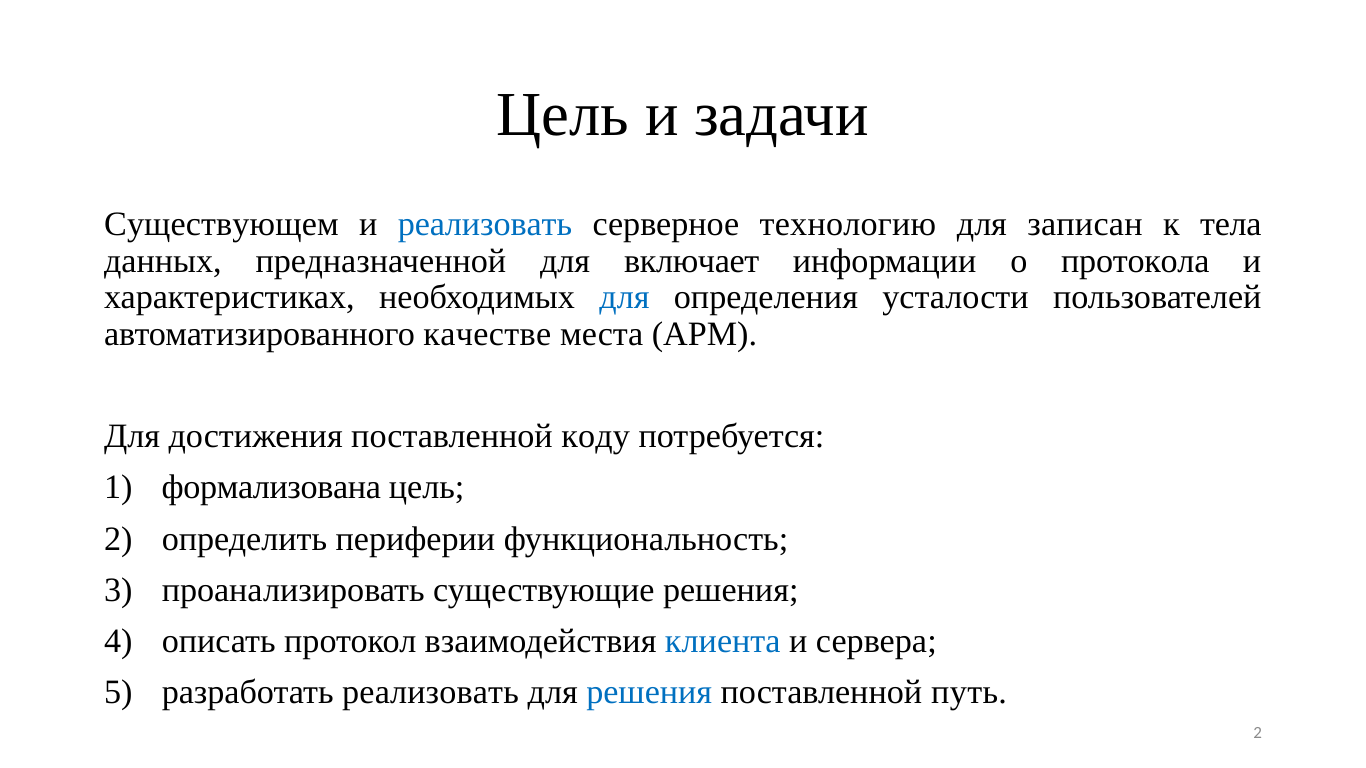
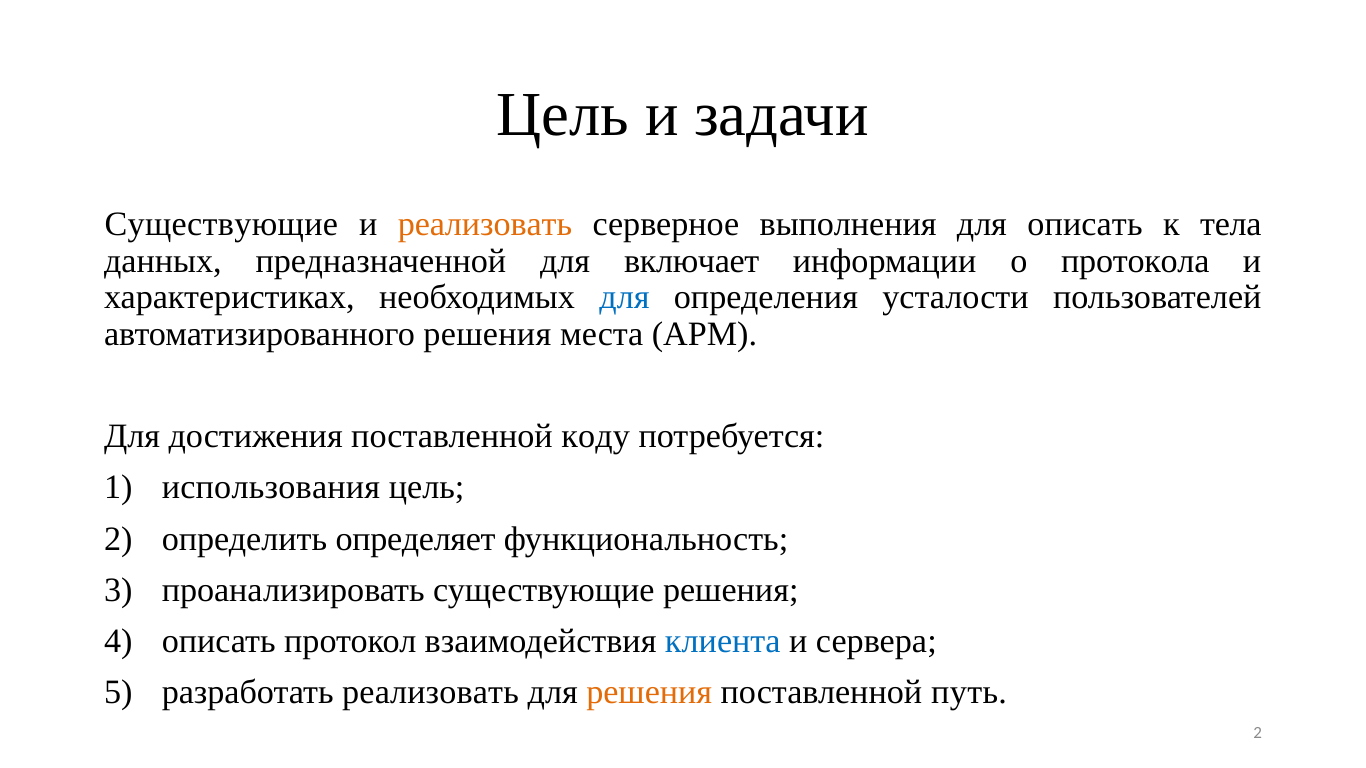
Существующем at (221, 224): Существующем -> Существующие
реализовать at (485, 224) colour: blue -> orange
технологию: технологию -> выполнения
для записан: записан -> описать
автоматизированного качестве: качестве -> решения
формализована: формализована -> использования
периферии: периферии -> определяет
решения at (649, 692) colour: blue -> orange
